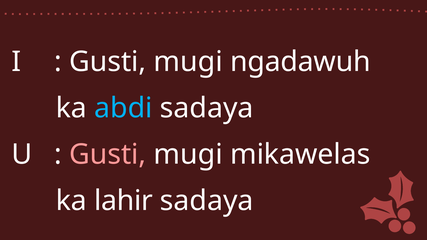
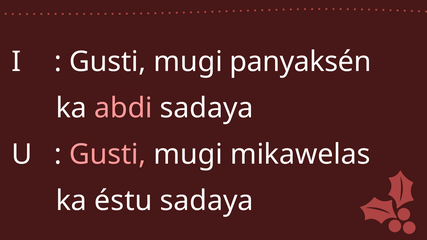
ngadawuh: ngadawuh -> panyaksén
abdi colour: light blue -> pink
lahir: lahir -> éstu
